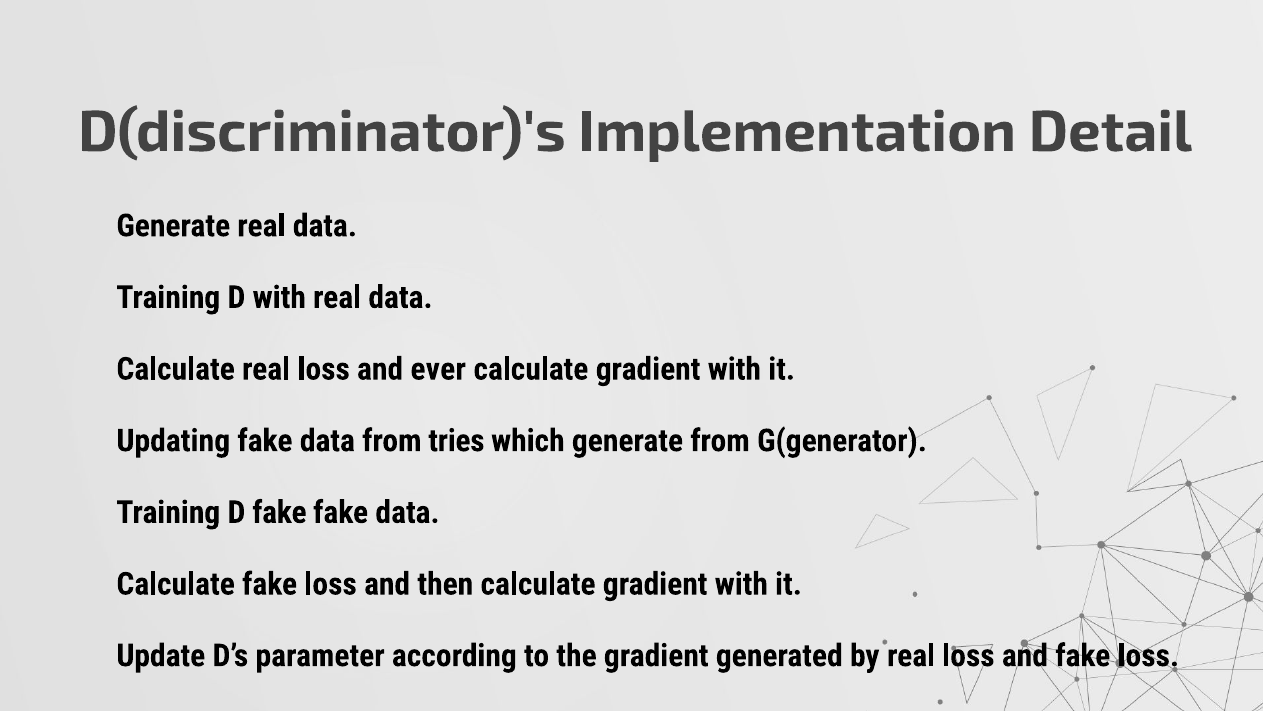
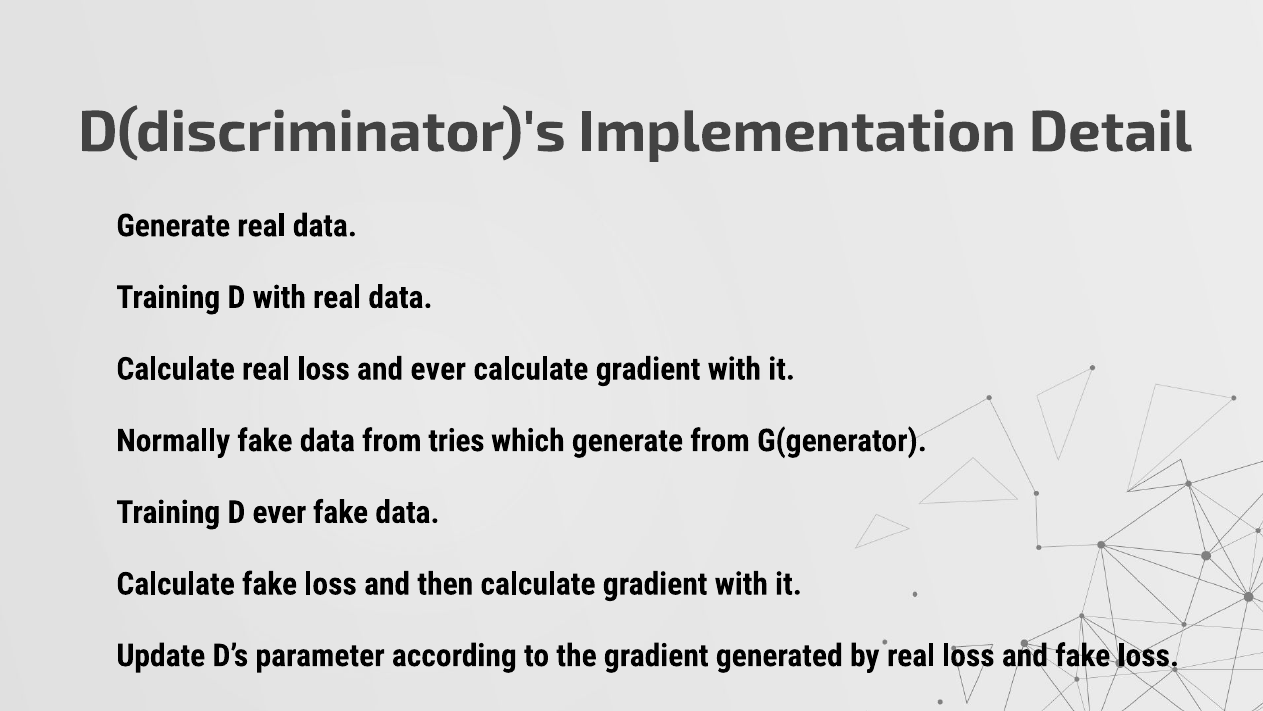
Updating: Updating -> Normally
D fake: fake -> ever
